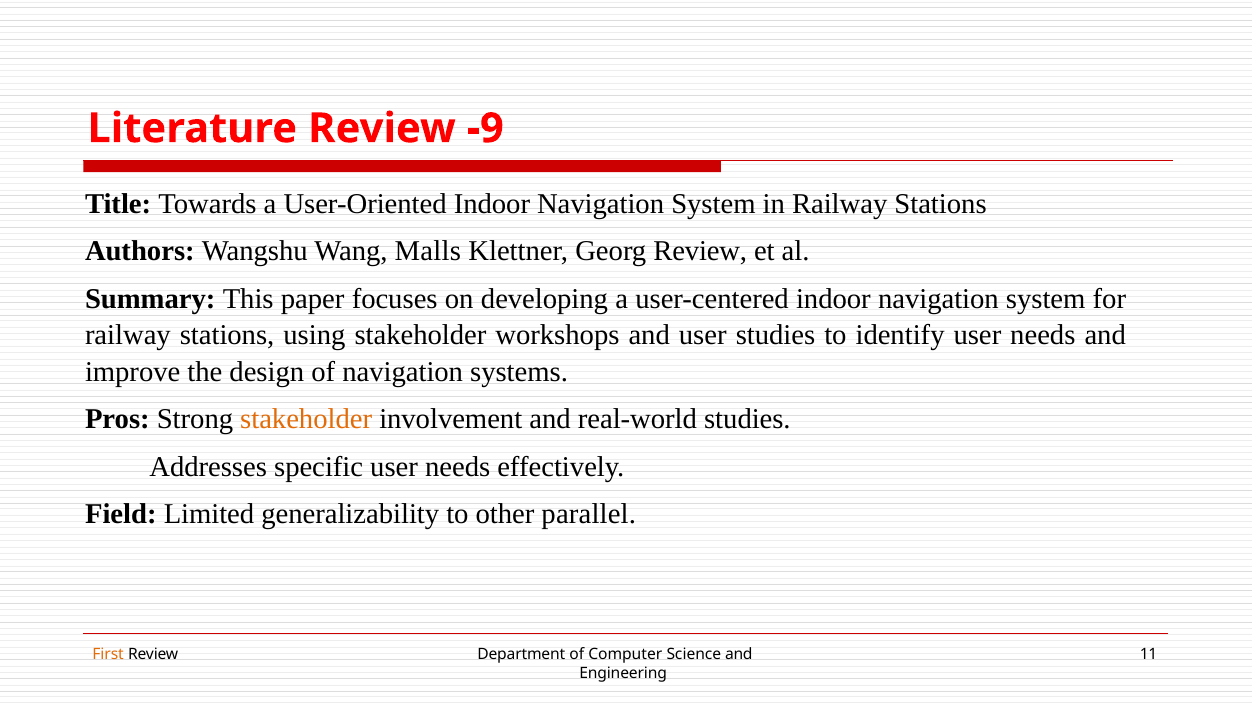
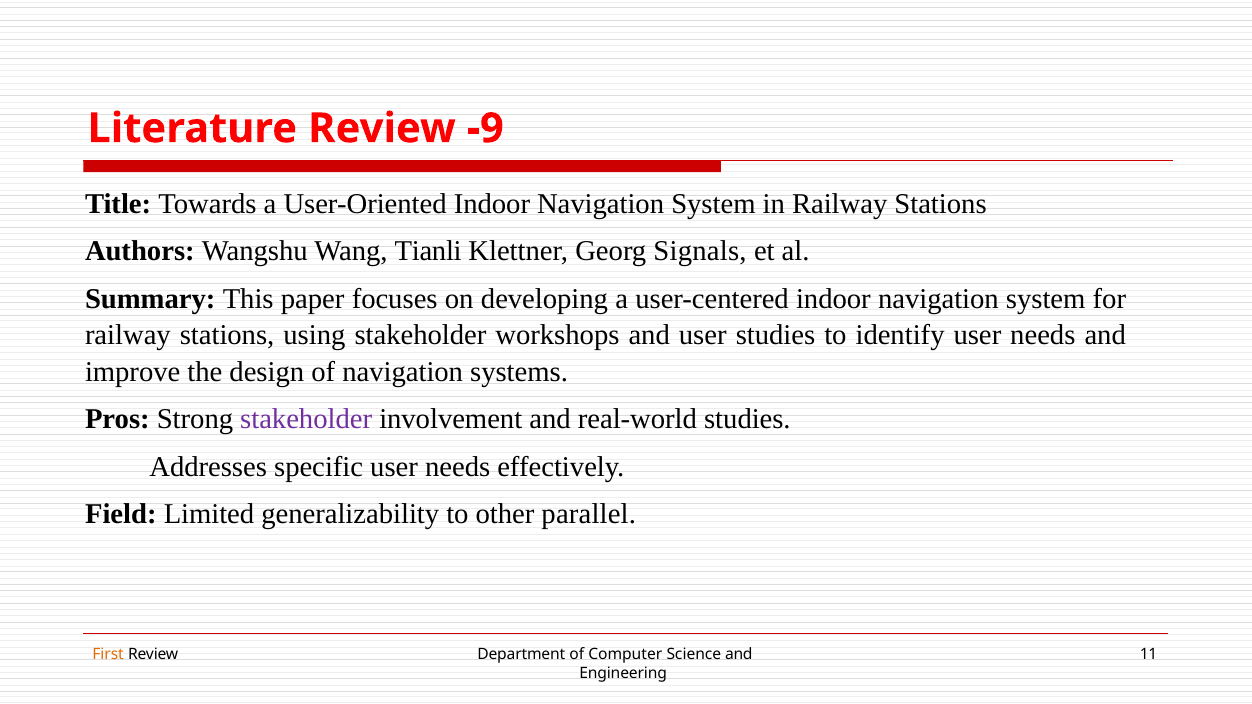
Malls: Malls -> Tianli
Georg Review: Review -> Signals
stakeholder at (306, 420) colour: orange -> purple
